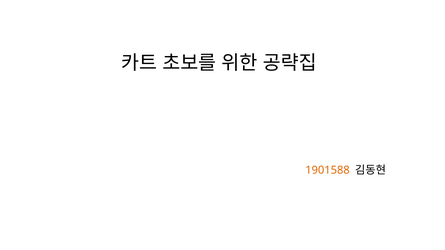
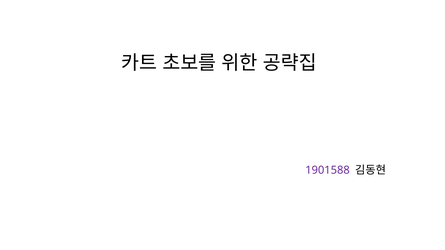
1901588 colour: orange -> purple
